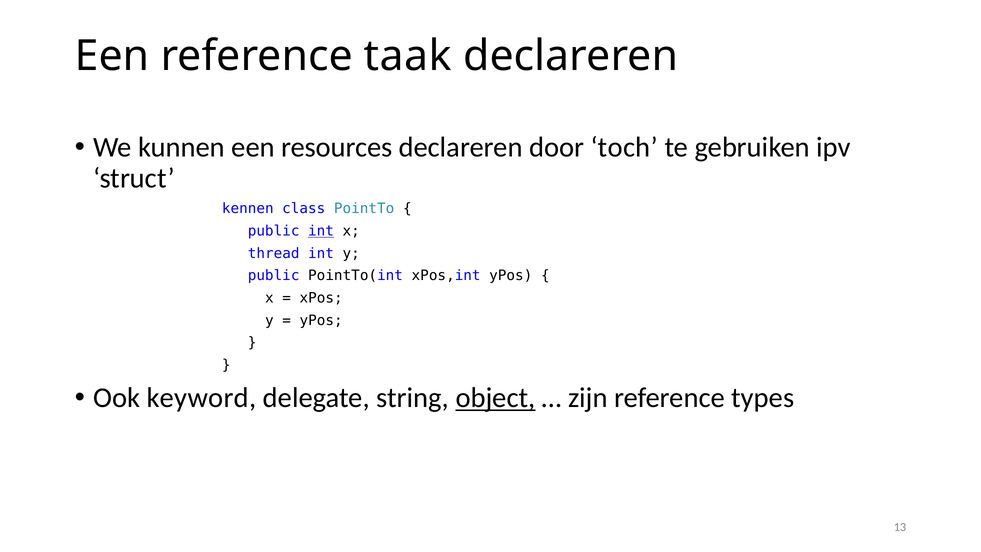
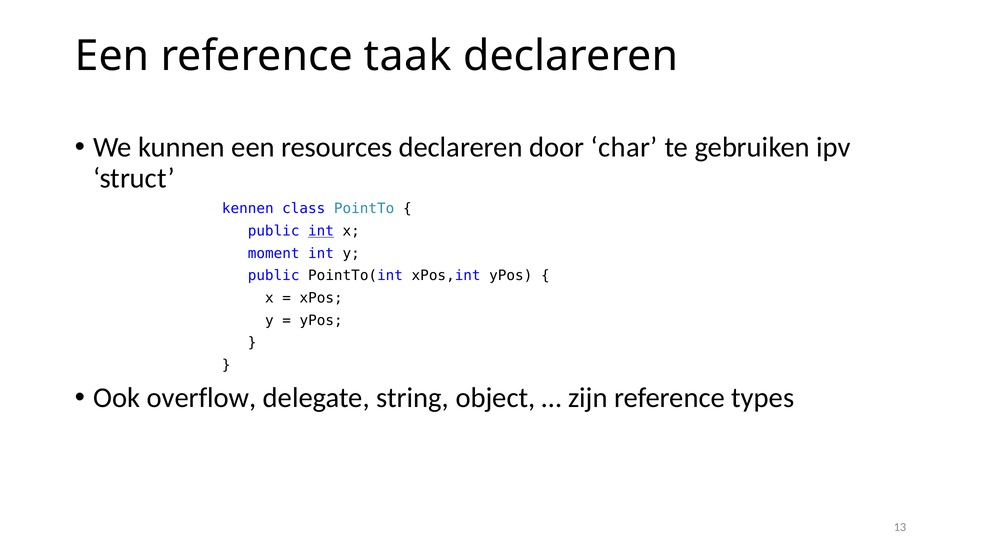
toch: toch -> char
thread: thread -> moment
keyword: keyword -> overflow
object underline: present -> none
